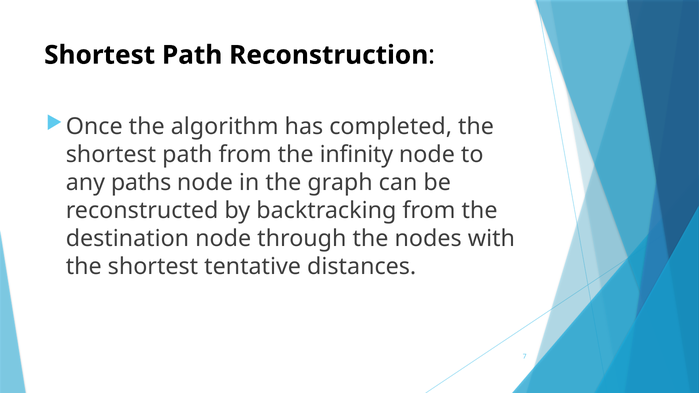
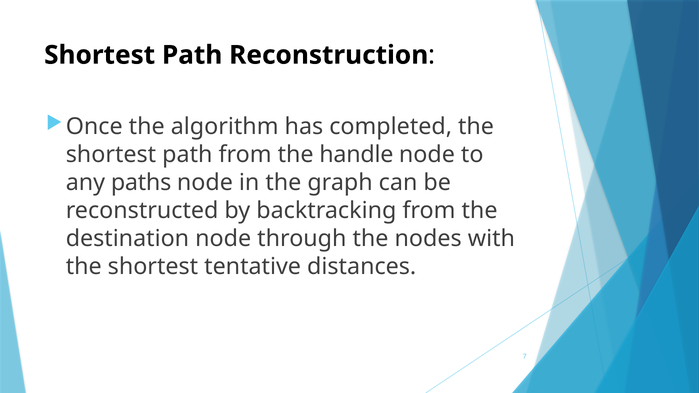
infinity: infinity -> handle
